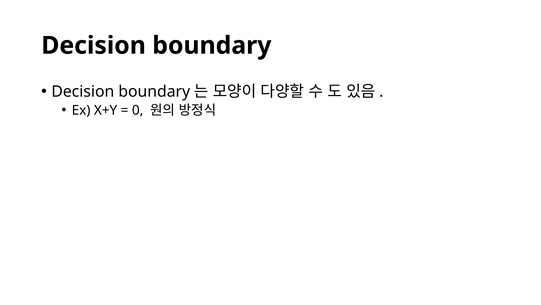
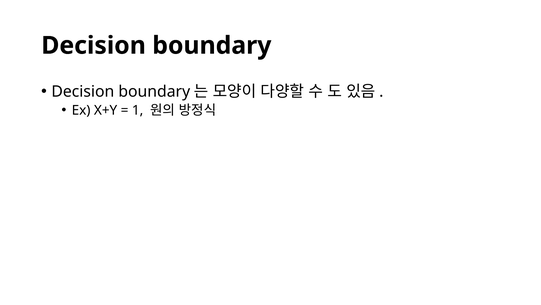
0: 0 -> 1
